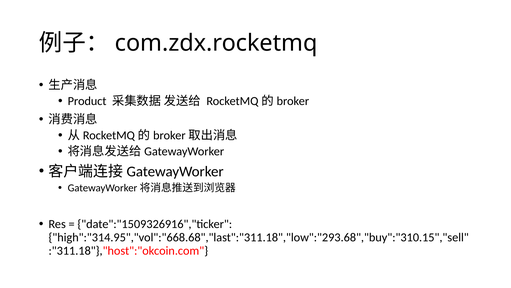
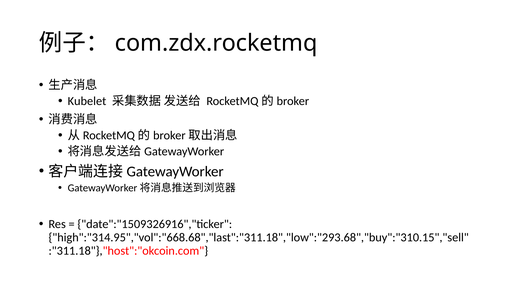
Product: Product -> Kubelet
